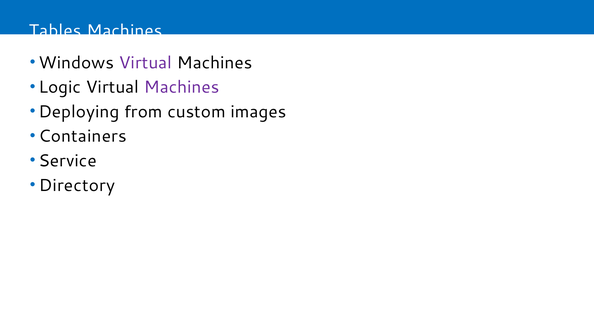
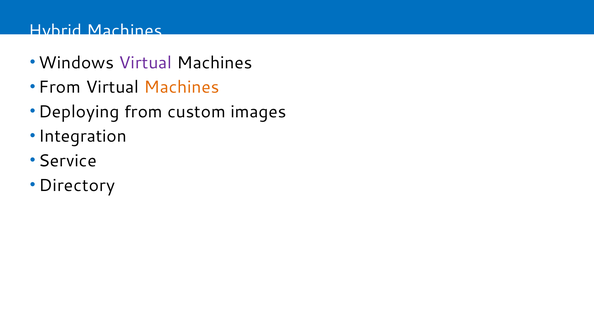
Tables: Tables -> Hybrid
Logic at (60, 87): Logic -> From
Machines at (182, 87) colour: purple -> orange
Containers: Containers -> Integration
